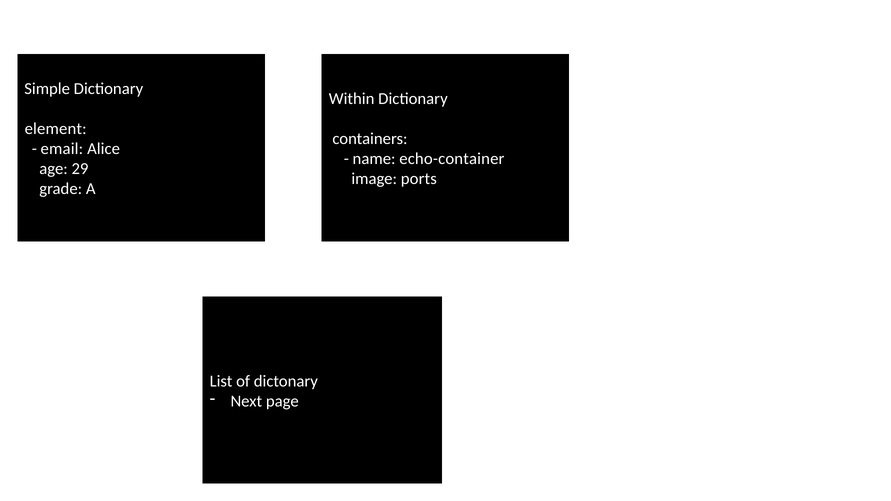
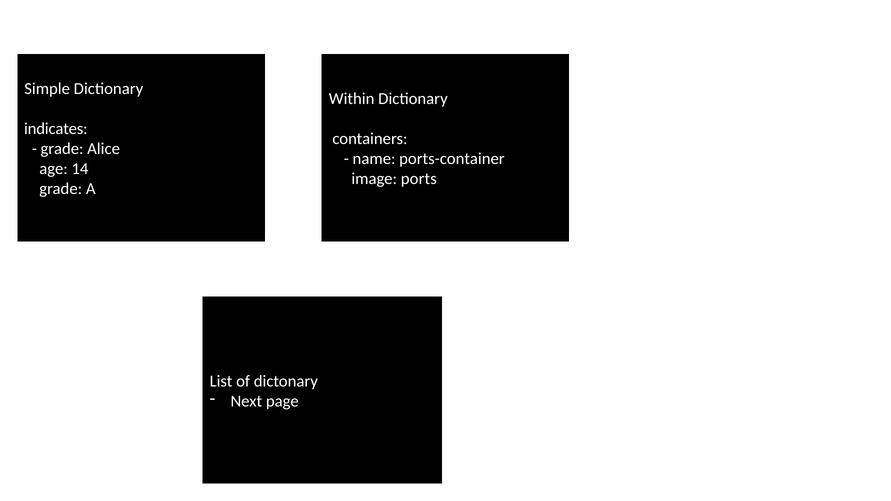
element: element -> indicates
email at (62, 149): email -> grade
echo-container: echo-container -> ports-container
29: 29 -> 14
